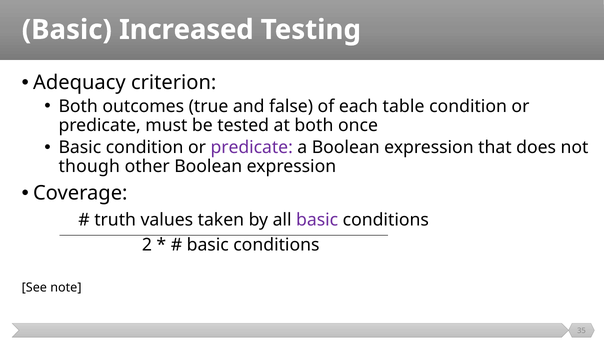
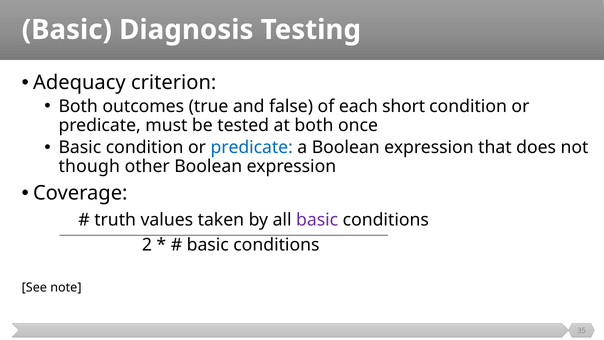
Increased: Increased -> Diagnosis
table: table -> short
predicate at (252, 147) colour: purple -> blue
